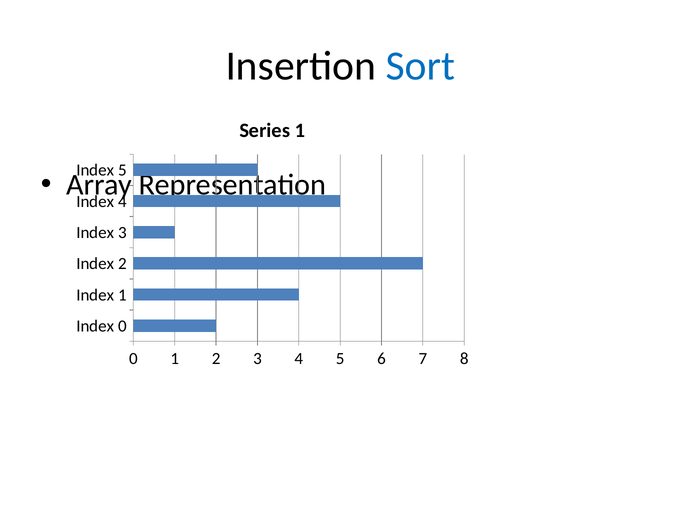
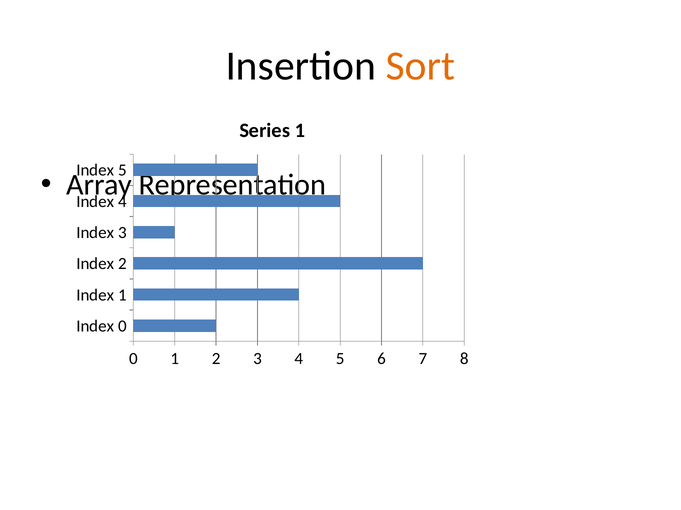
Sort colour: blue -> orange
